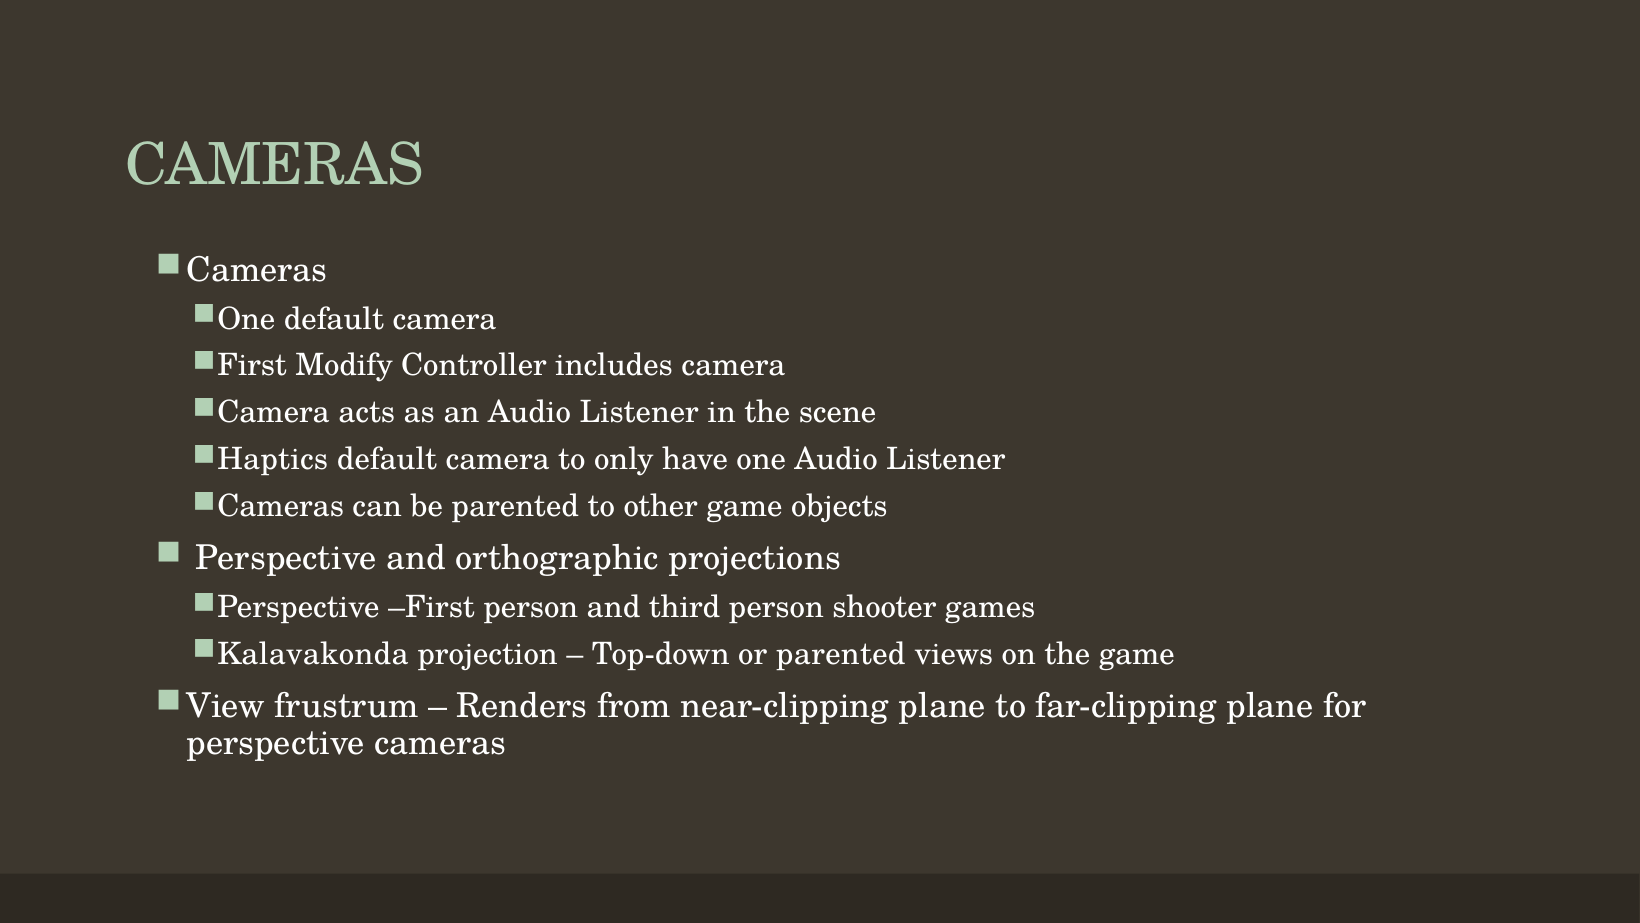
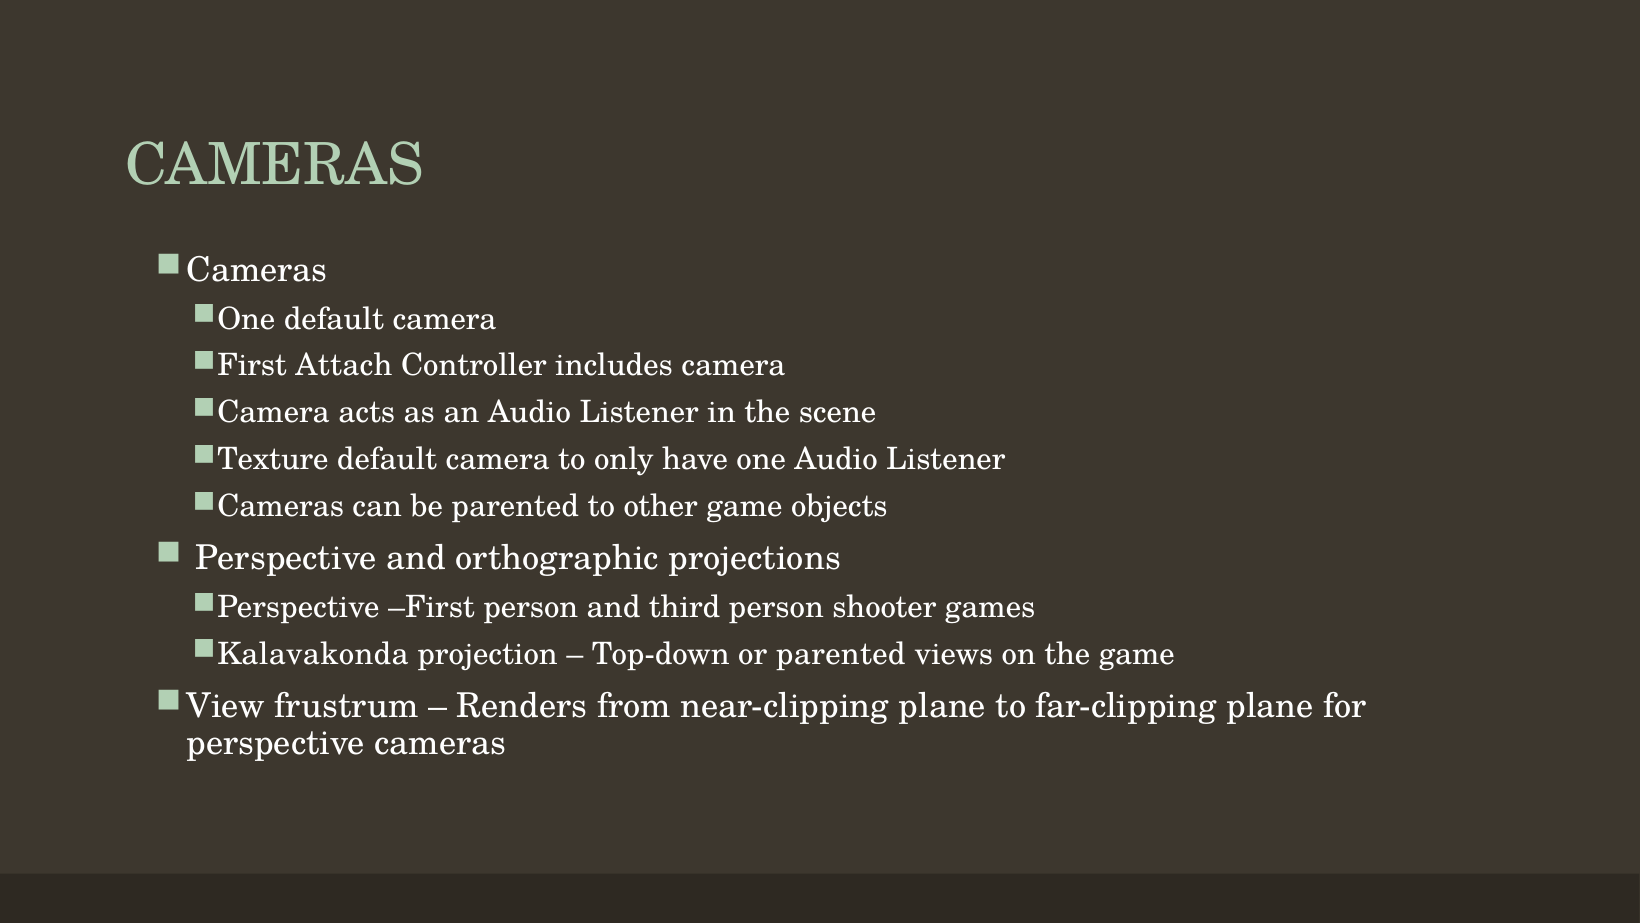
Modify: Modify -> Attach
Haptics: Haptics -> Texture
